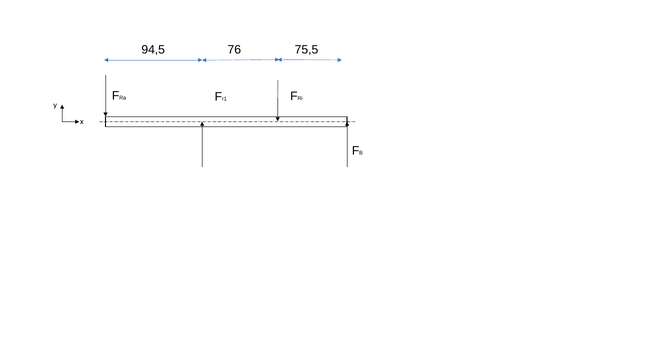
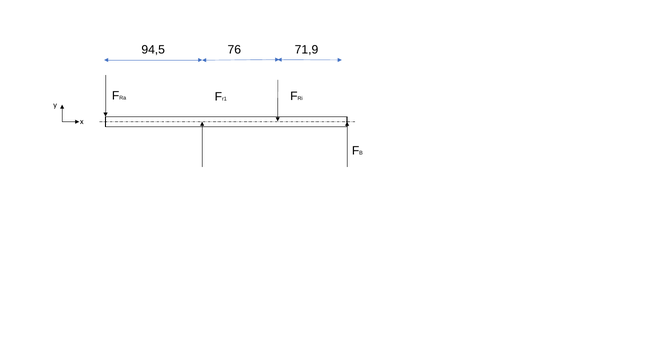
75,5: 75,5 -> 71,9
